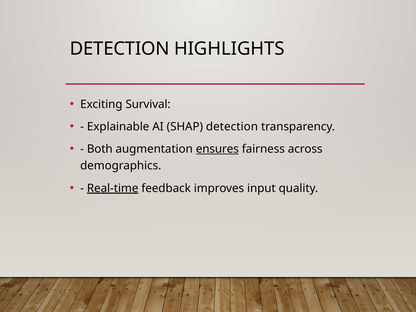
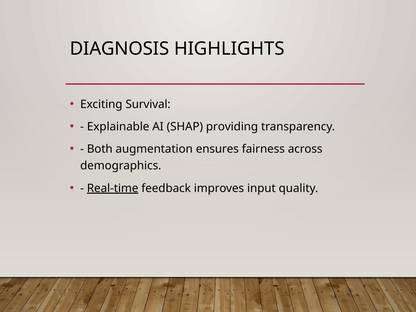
DETECTION at (120, 49): DETECTION -> DIAGNOSIS
SHAP detection: detection -> providing
ensures underline: present -> none
